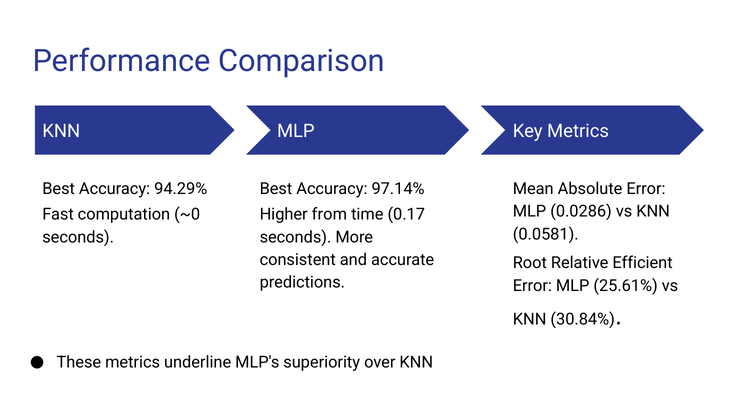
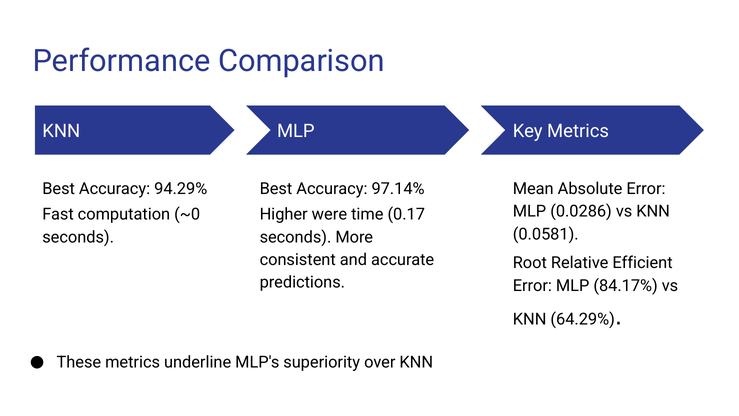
from: from -> were
25.61%: 25.61% -> 84.17%
30.84%: 30.84% -> 64.29%
